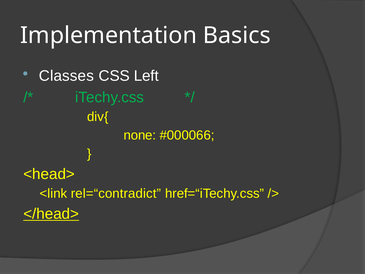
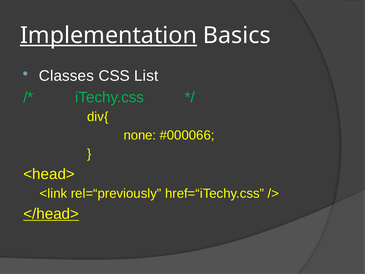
Implementation underline: none -> present
Left: Left -> List
rel=“contradict: rel=“contradict -> rel=“previously
